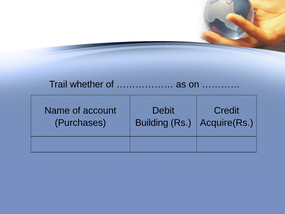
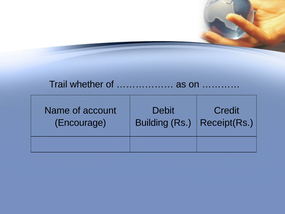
Purchases: Purchases -> Encourage
Acquire(Rs: Acquire(Rs -> Receipt(Rs
